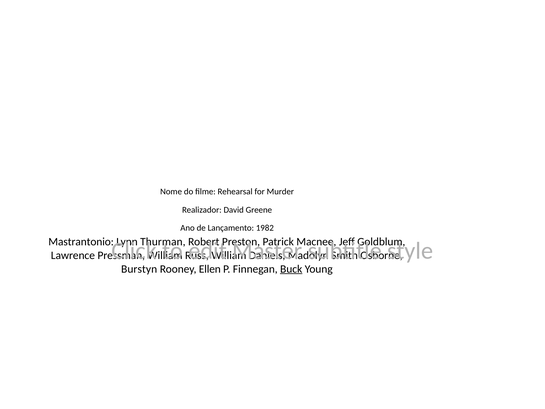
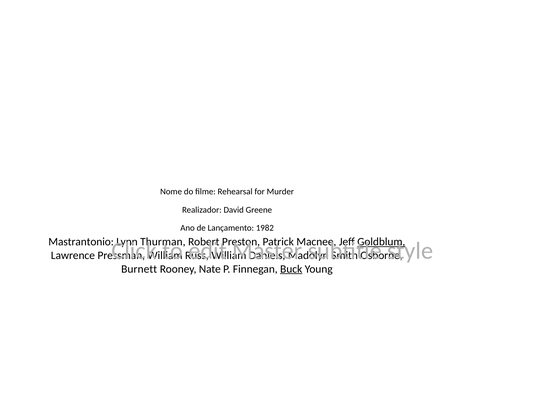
Goldblum underline: none -> present
Burstyn: Burstyn -> Burnett
Ellen: Ellen -> Nate
